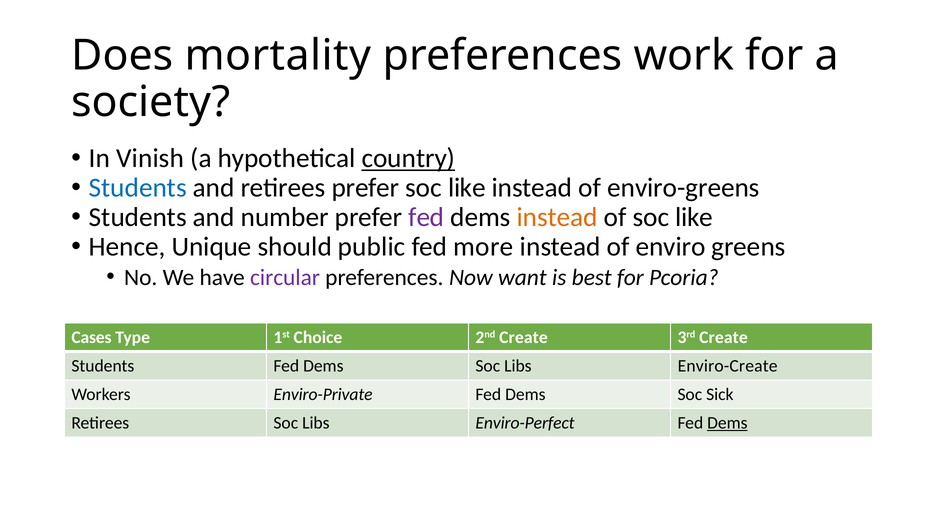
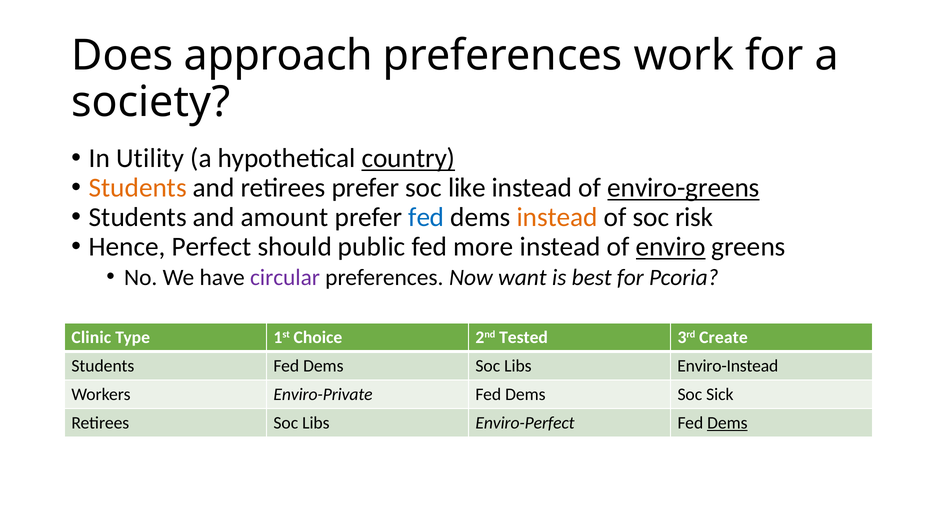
mortality: mortality -> approach
Vinish: Vinish -> Utility
Students at (138, 188) colour: blue -> orange
enviro-greens underline: none -> present
number: number -> amount
fed at (426, 217) colour: purple -> blue
of soc like: like -> risk
Unique: Unique -> Perfect
enviro underline: none -> present
Cases: Cases -> Clinic
2nd Create: Create -> Tested
Enviro-Create: Enviro-Create -> Enviro-Instead
